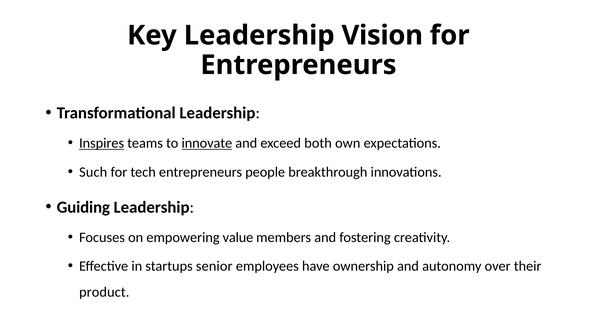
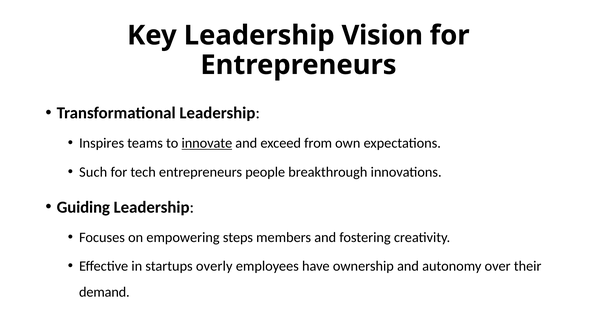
Inspires underline: present -> none
both: both -> from
value: value -> steps
senior: senior -> overly
product: product -> demand
